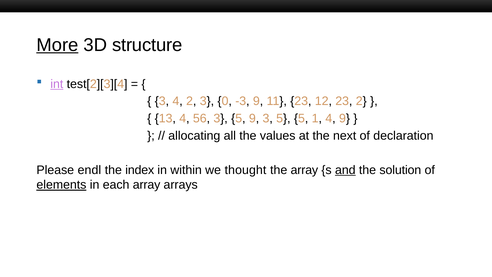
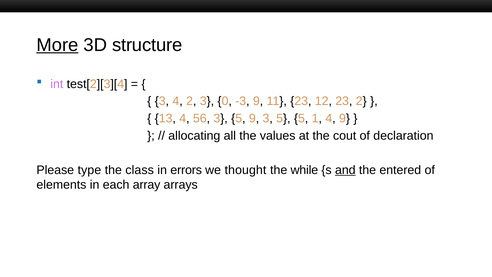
int underline: present -> none
next: next -> cout
endl: endl -> type
index: index -> class
within: within -> errors
the array: array -> while
solution: solution -> entered
elements underline: present -> none
